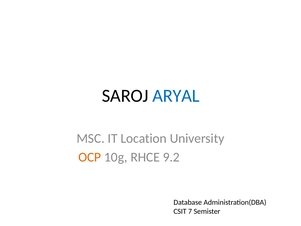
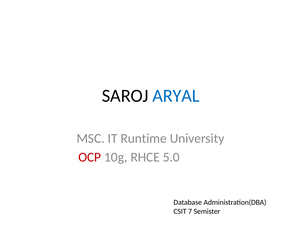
Location: Location -> Runtime
OCP colour: orange -> red
9.2: 9.2 -> 5.0
